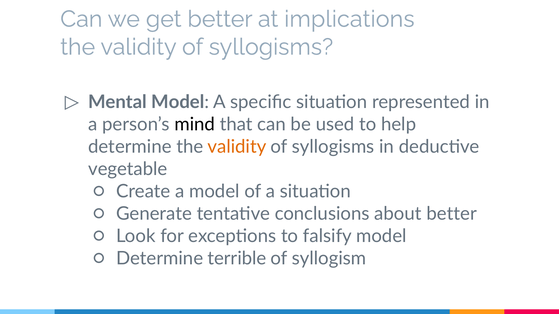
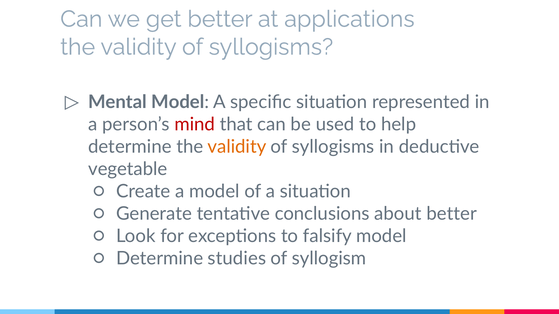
implications: implications -> applications
mind colour: black -> red
terrible: terrible -> studies
